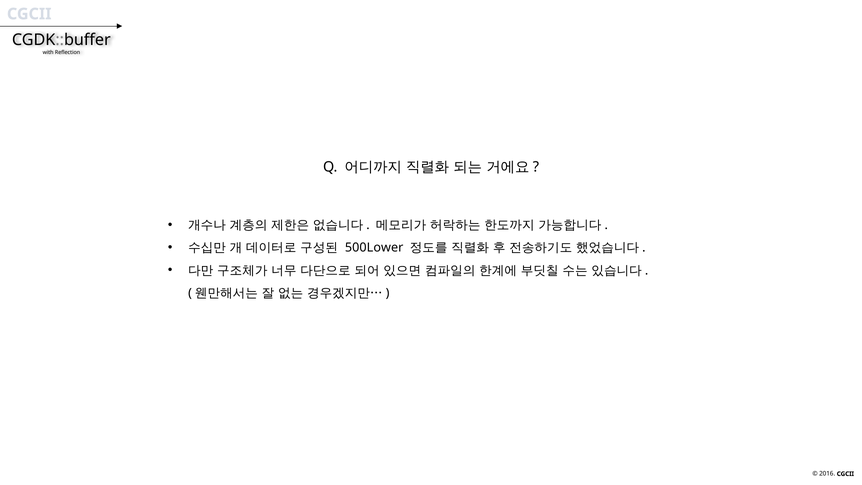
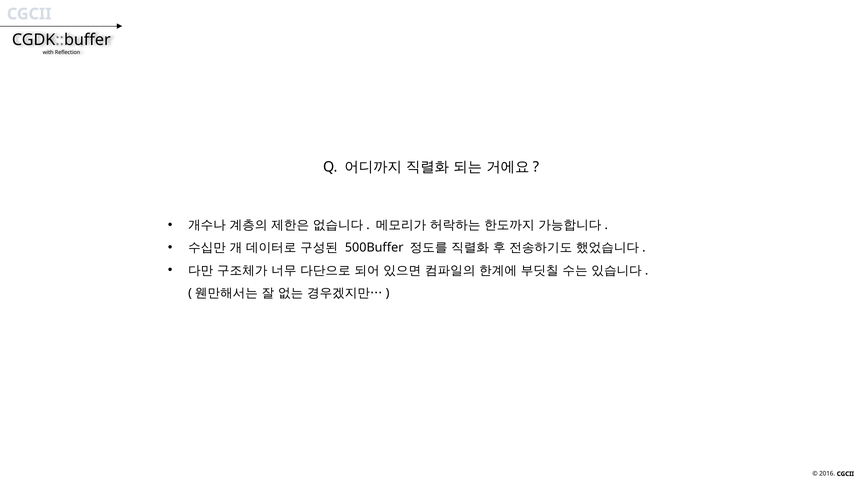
500Lower: 500Lower -> 500Buffer
